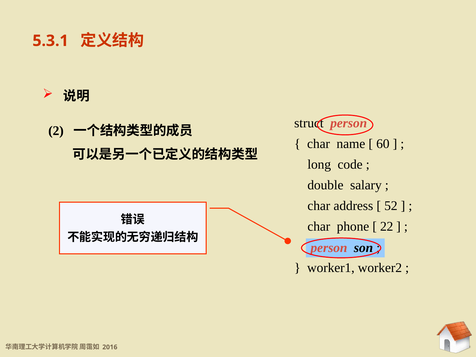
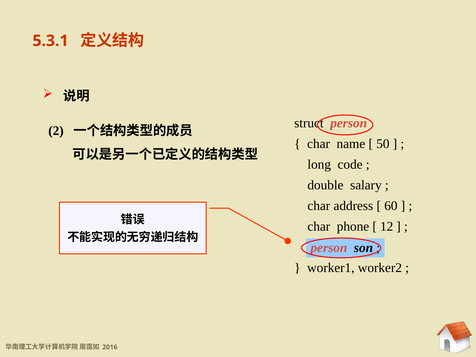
60: 60 -> 50
52: 52 -> 60
22: 22 -> 12
